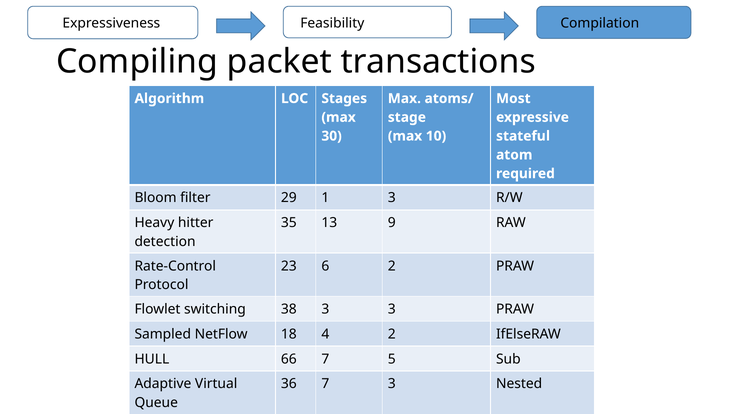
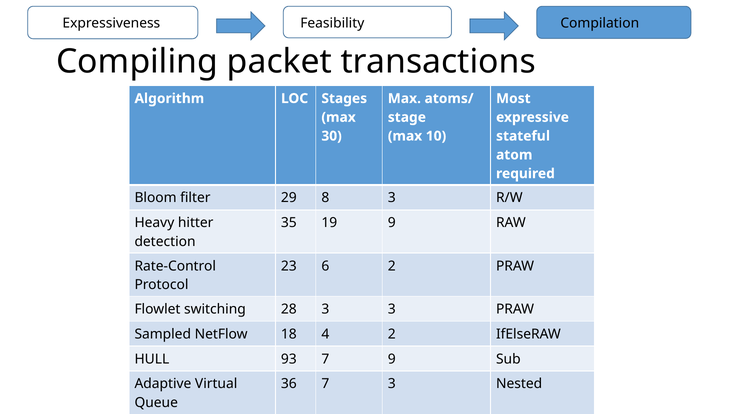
1: 1 -> 8
13: 13 -> 19
38: 38 -> 28
66: 66 -> 93
7 5: 5 -> 9
